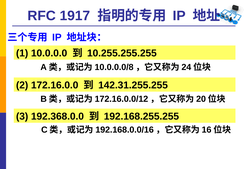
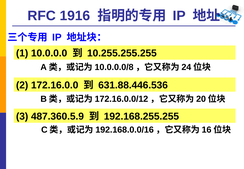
1917: 1917 -> 1916
142.31.255.255: 142.31.255.255 -> 631.88.446.536
192.368.0.0: 192.368.0.0 -> 487.360.5.9
